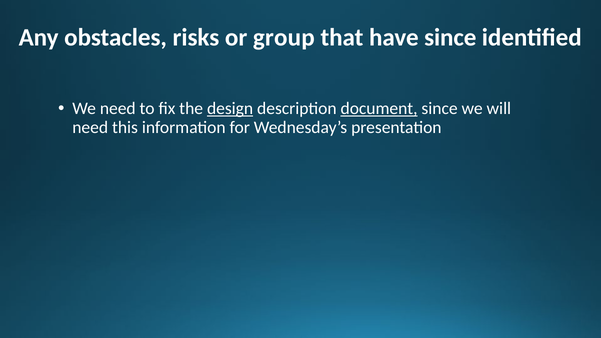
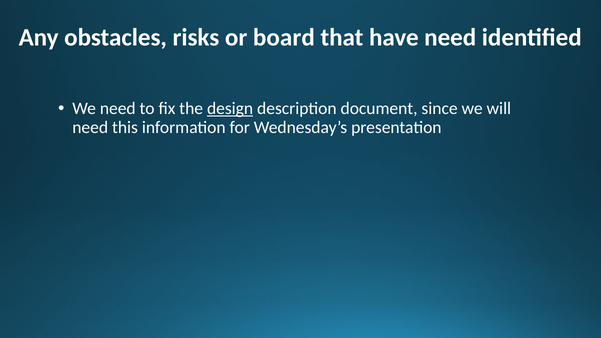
group: group -> board
have since: since -> need
document underline: present -> none
